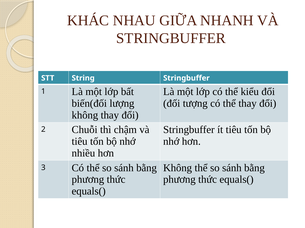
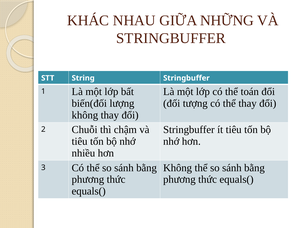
NHANH: NHANH -> NHỮNG
kiểu: kiểu -> toán
